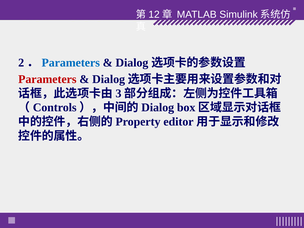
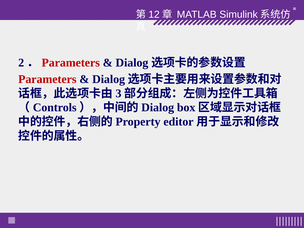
Parameters at (71, 63) colour: blue -> red
